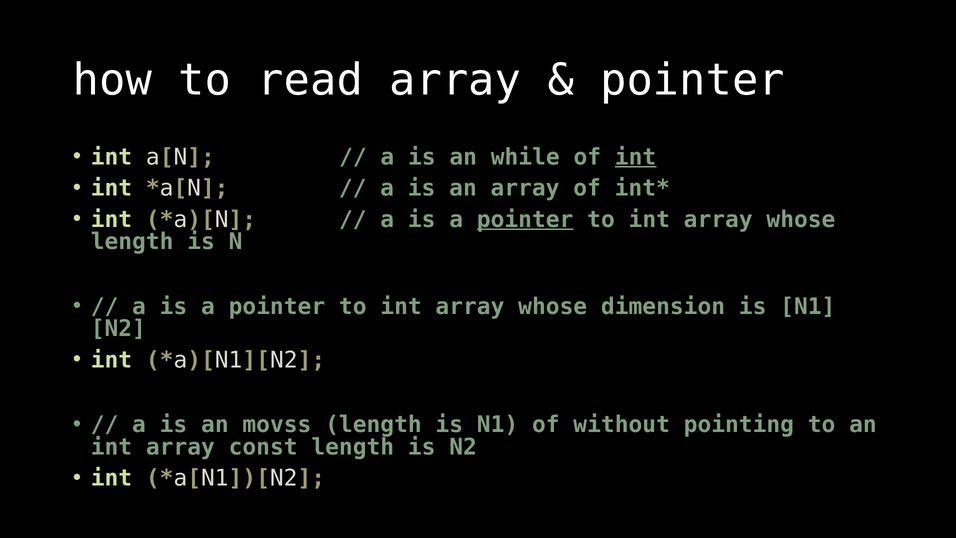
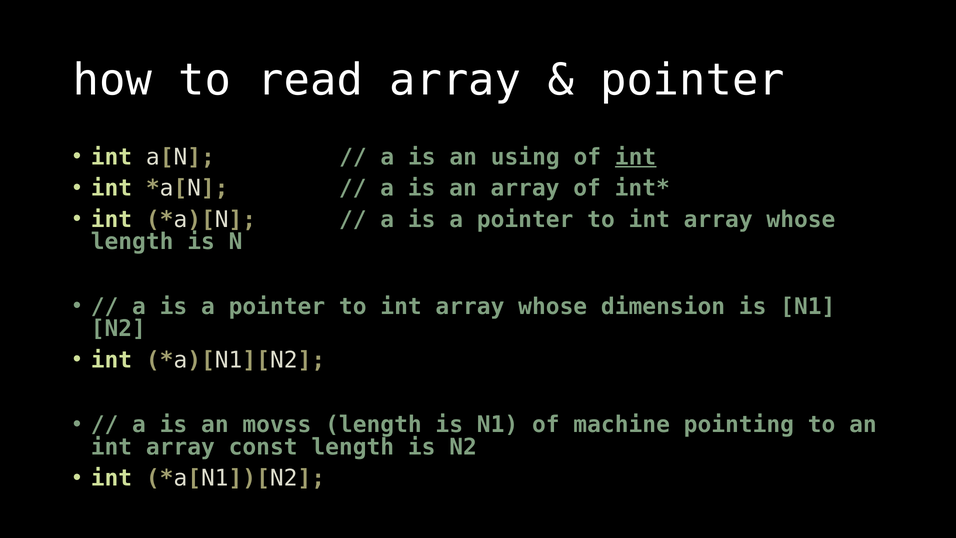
while: while -> using
pointer at (525, 219) underline: present -> none
without: without -> machine
